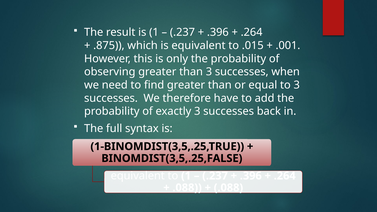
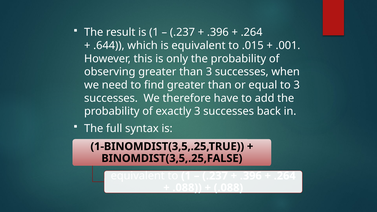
.875: .875 -> .644
